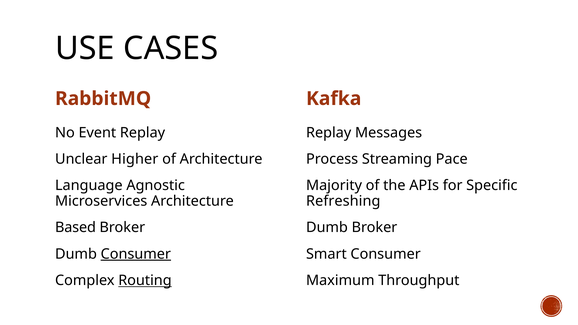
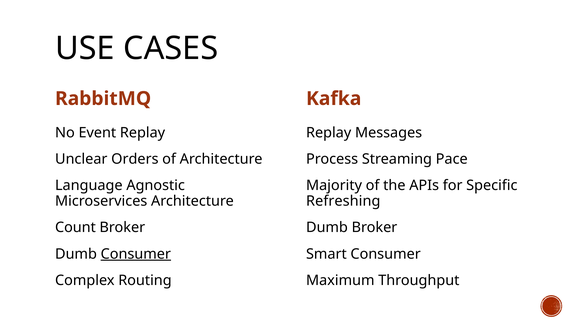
Higher: Higher -> Orders
Based: Based -> Count
Routing underline: present -> none
